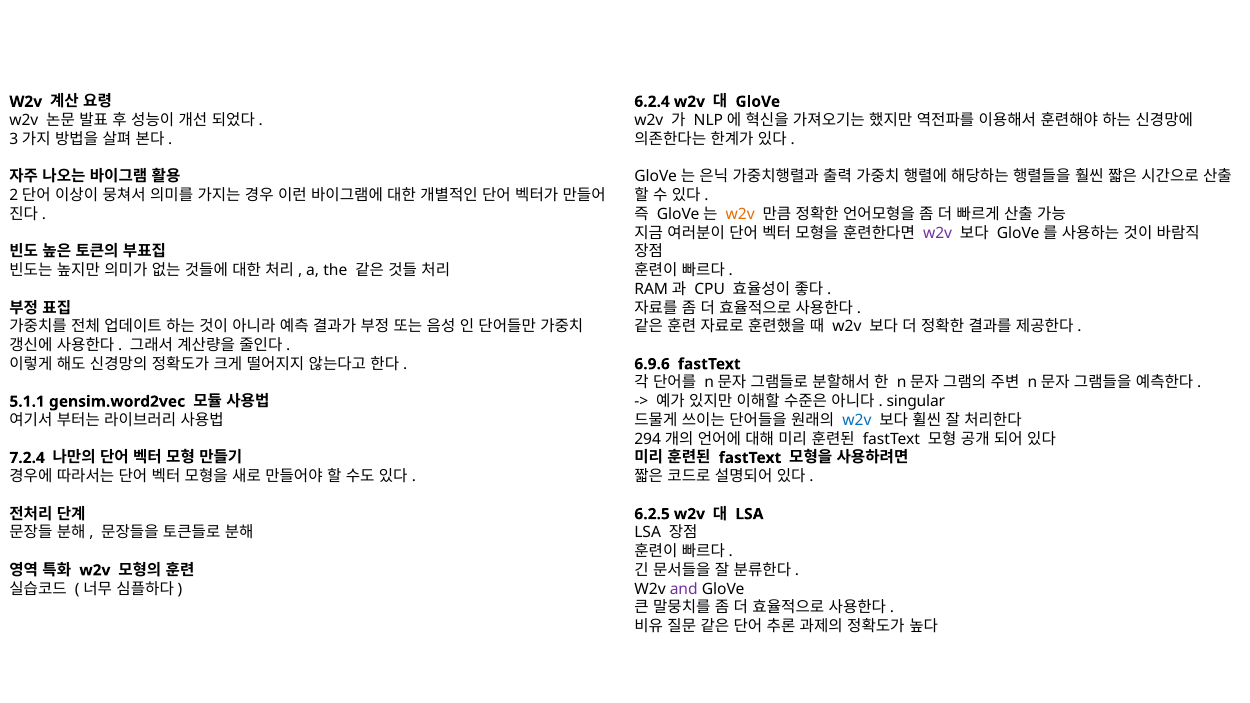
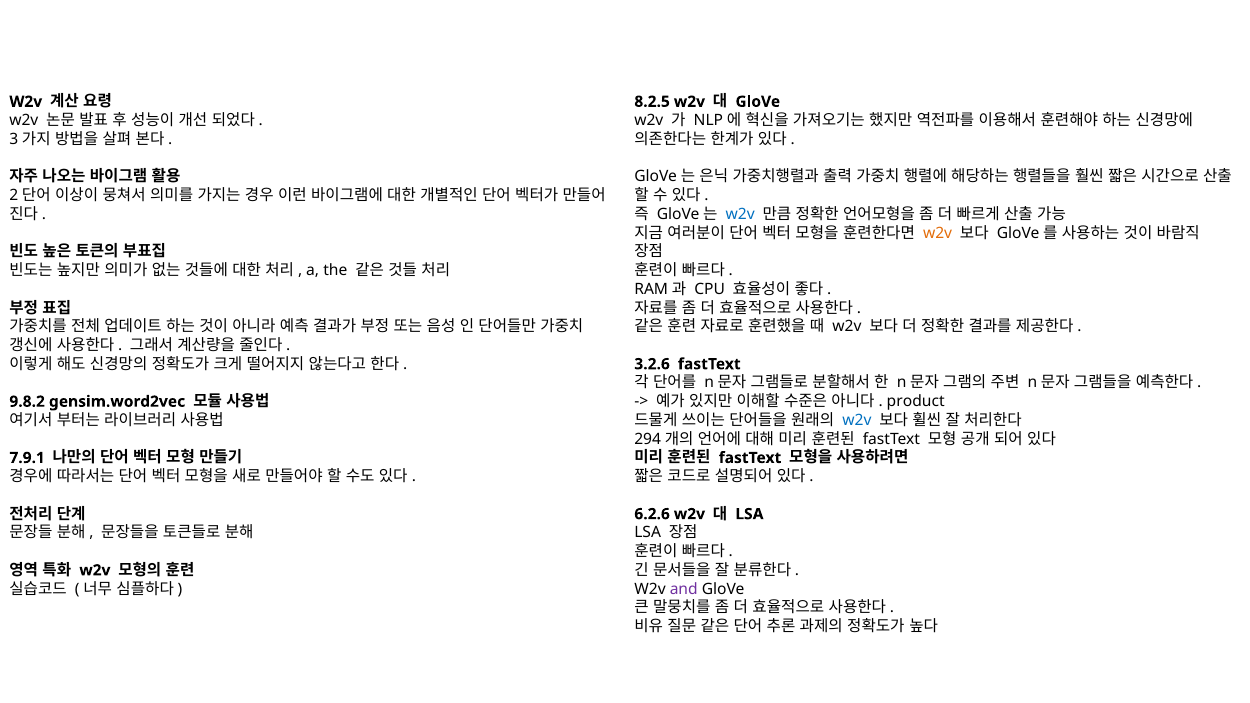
6.2.4: 6.2.4 -> 8.2.5
w2v at (740, 214) colour: orange -> blue
w2v at (938, 233) colour: purple -> orange
6.9.6: 6.9.6 -> 3.2.6
singular: singular -> product
5.1.1: 5.1.1 -> 9.8.2
7.2.4: 7.2.4 -> 7.9.1
6.2.5: 6.2.5 -> 6.2.6
